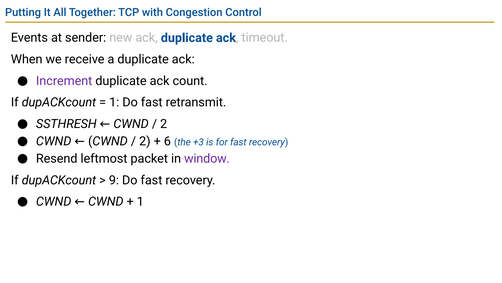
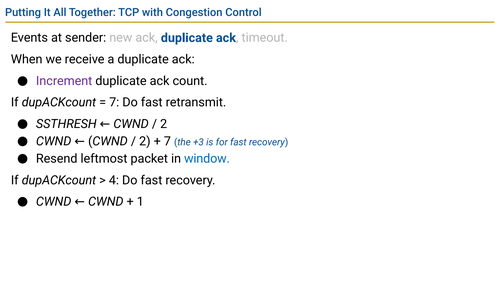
1 at (114, 102): 1 -> 7
6 at (167, 141): 6 -> 7
window colour: purple -> blue
9: 9 -> 4
